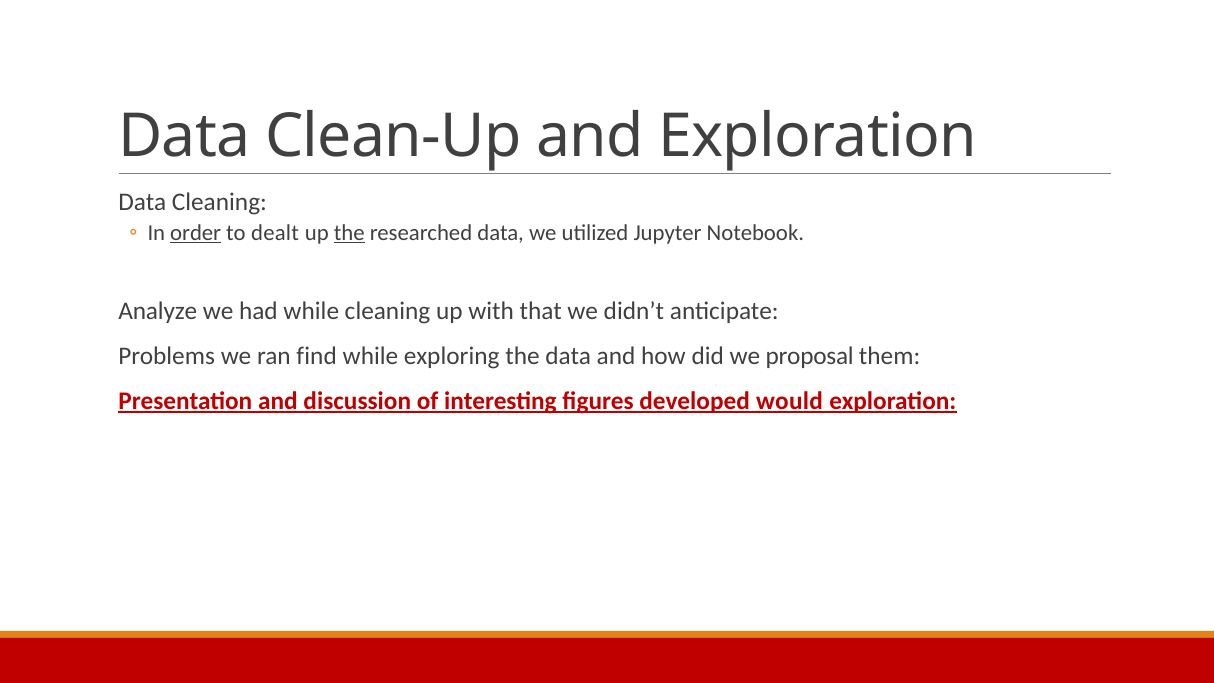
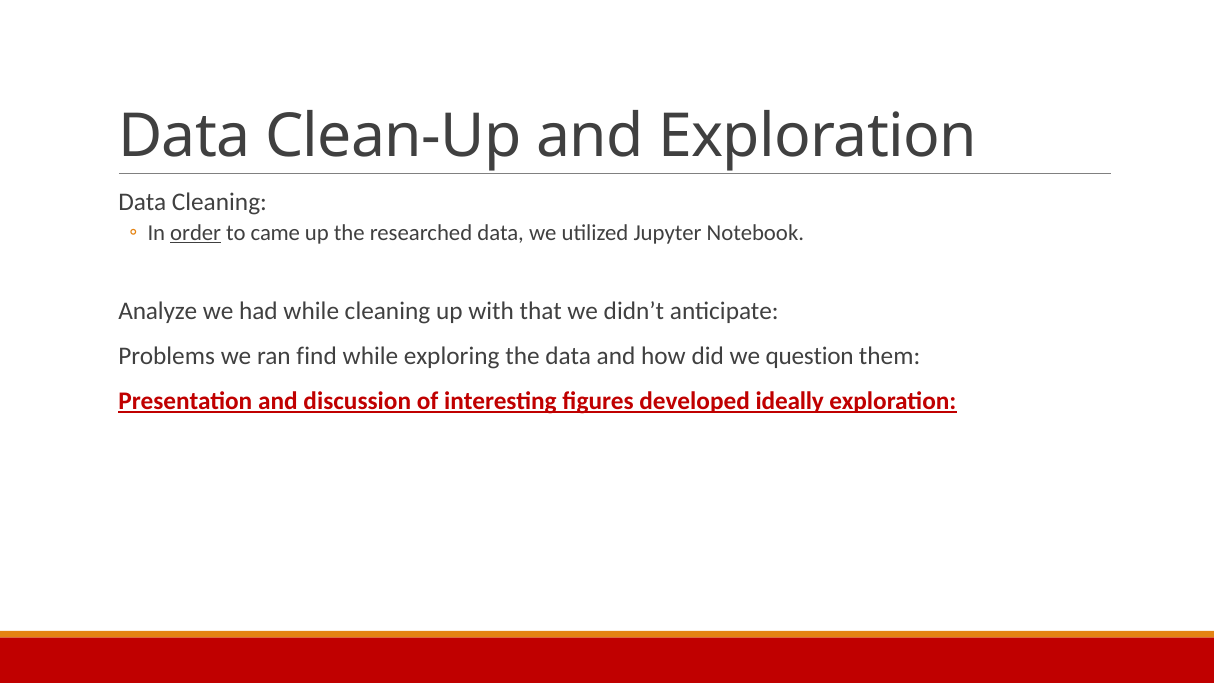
dealt: dealt -> came
the at (349, 233) underline: present -> none
proposal: proposal -> question
would: would -> ideally
